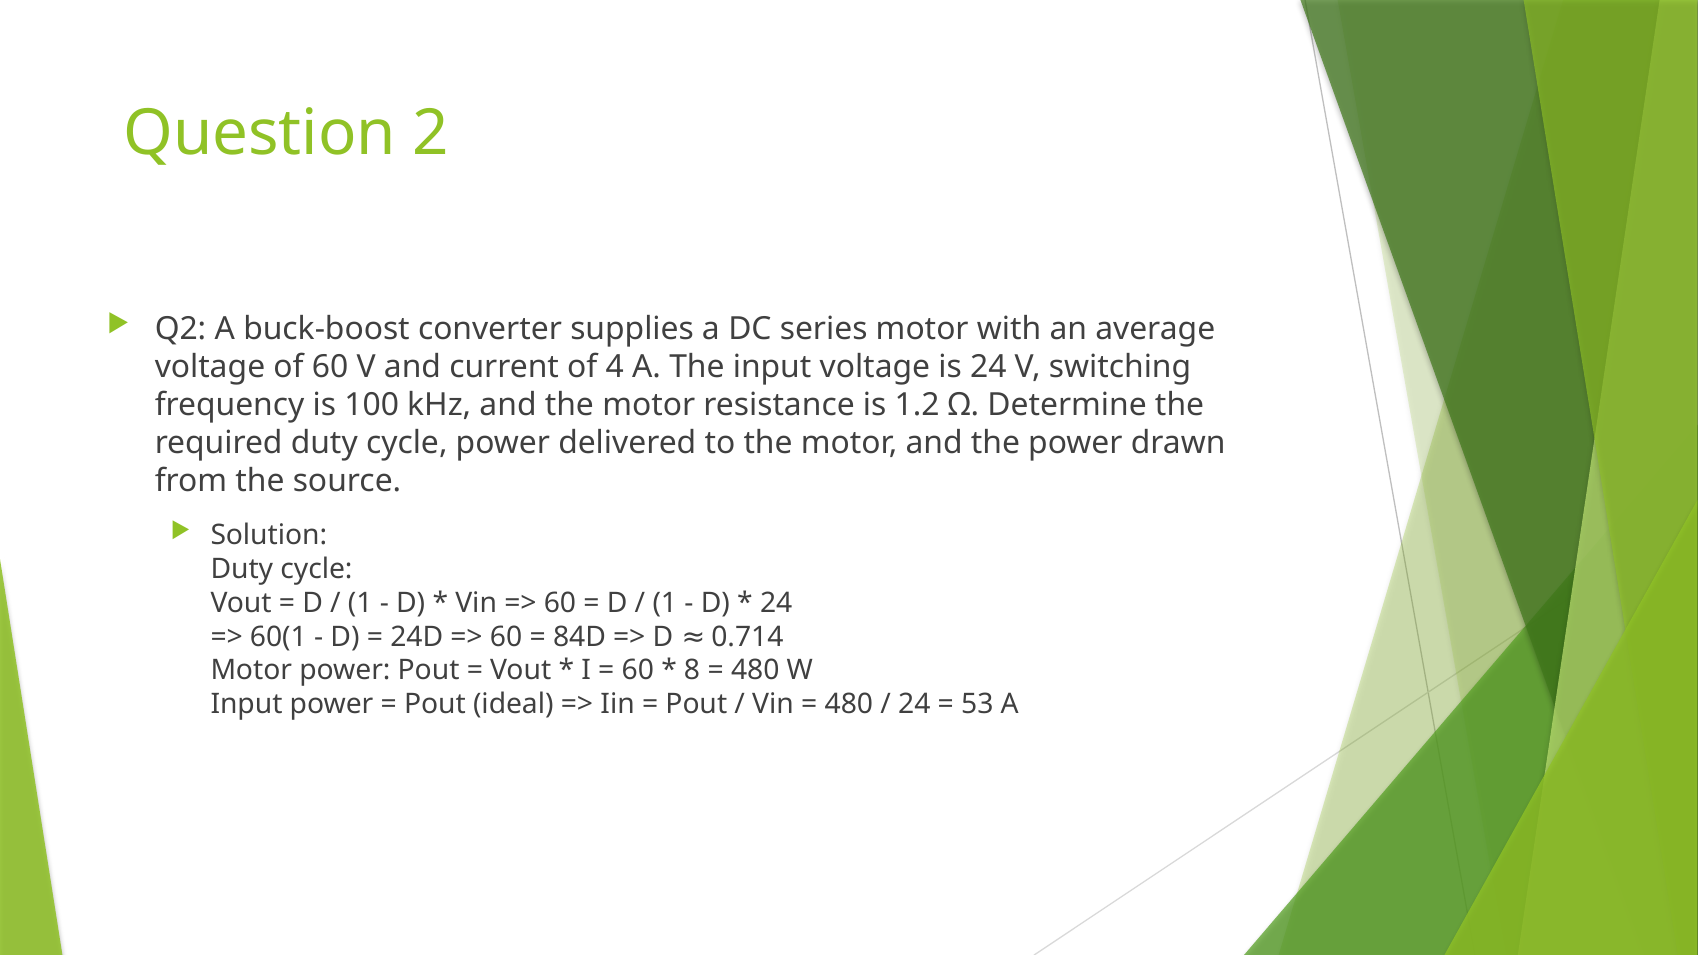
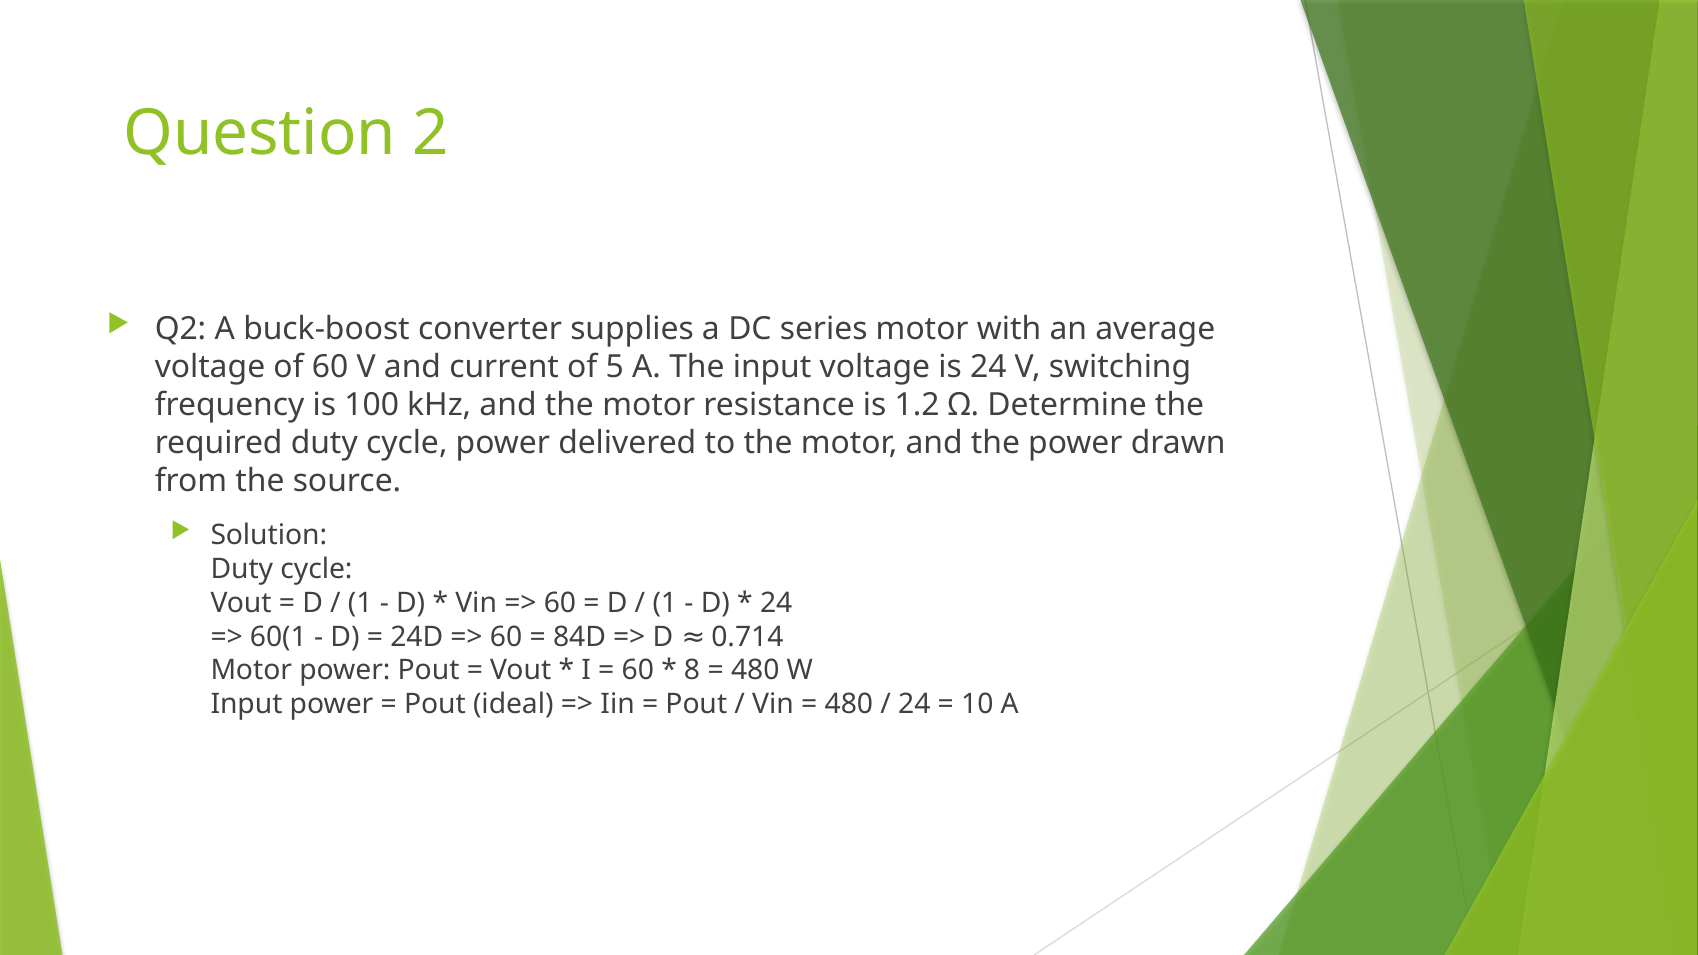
4: 4 -> 5
53: 53 -> 10
